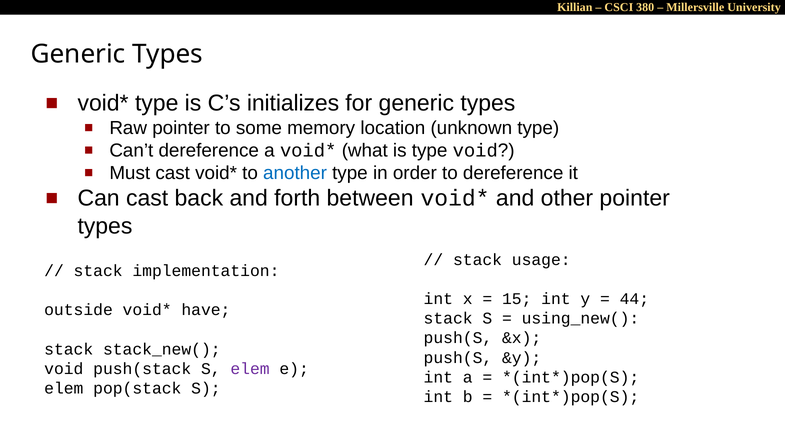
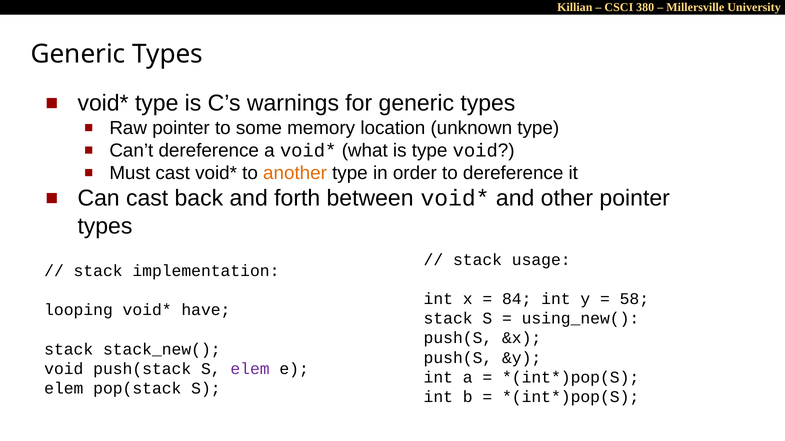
initializes: initializes -> warnings
another colour: blue -> orange
15: 15 -> 84
44: 44 -> 58
outside: outside -> looping
